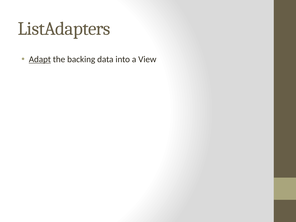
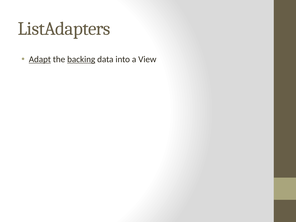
backing underline: none -> present
